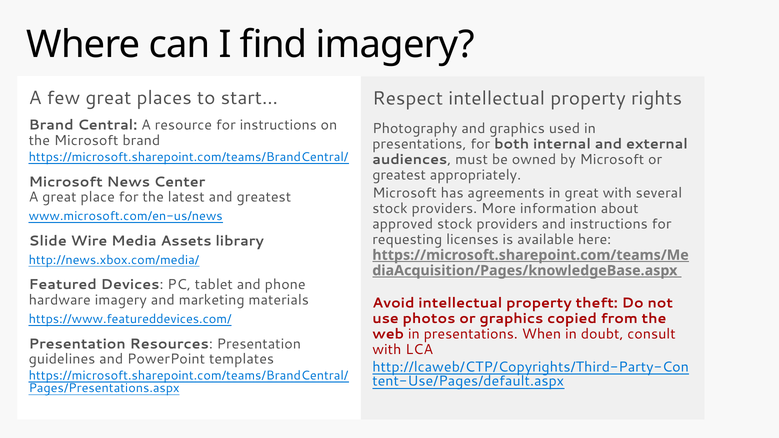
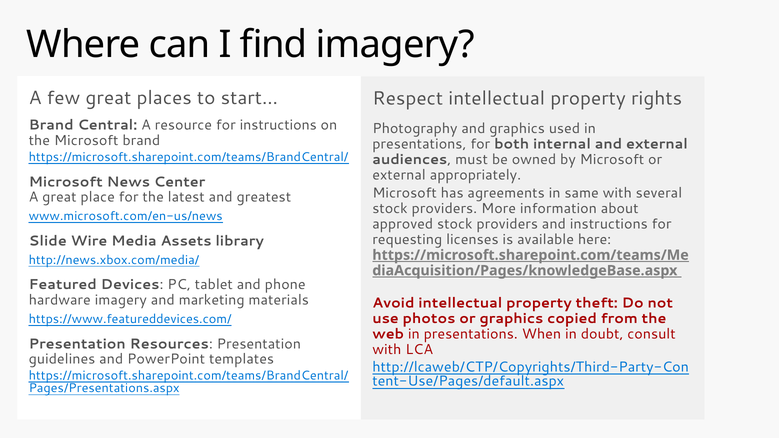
greatest at (399, 175): greatest -> external
in great: great -> same
